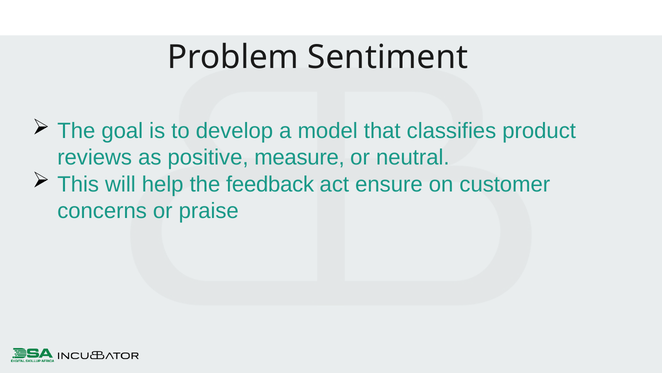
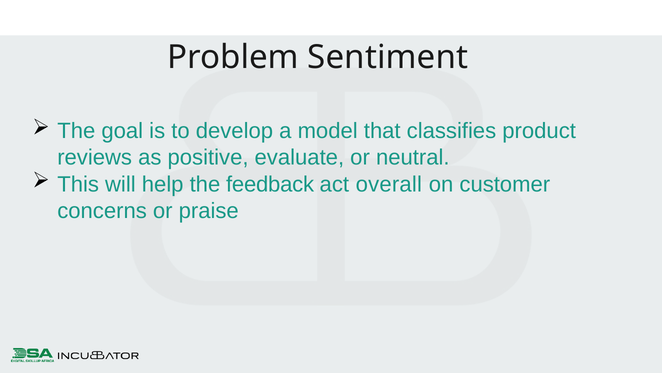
measure: measure -> evaluate
ensure: ensure -> overall
